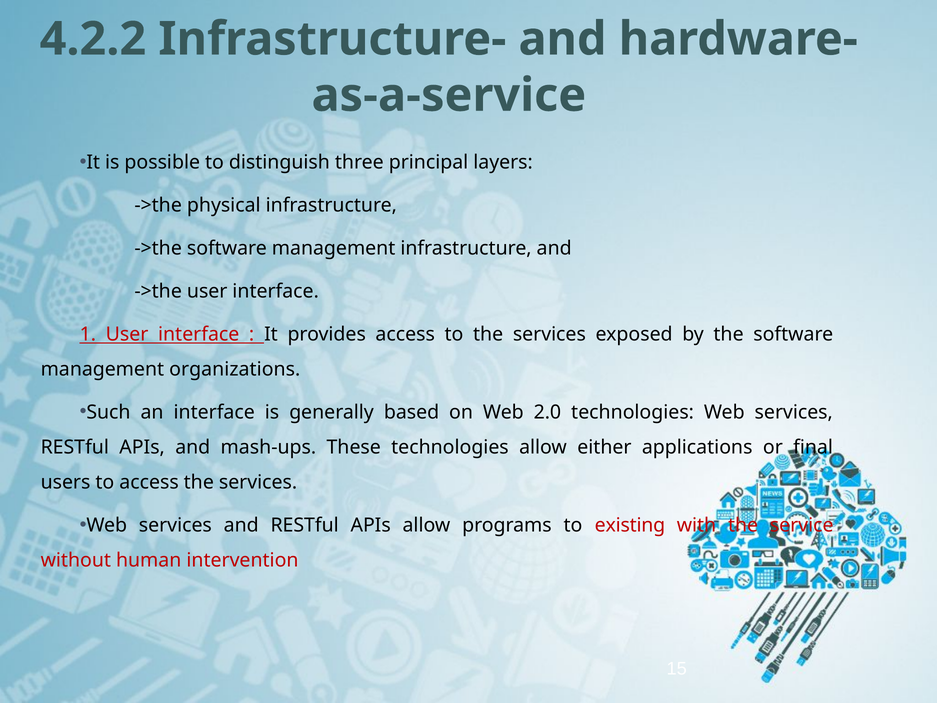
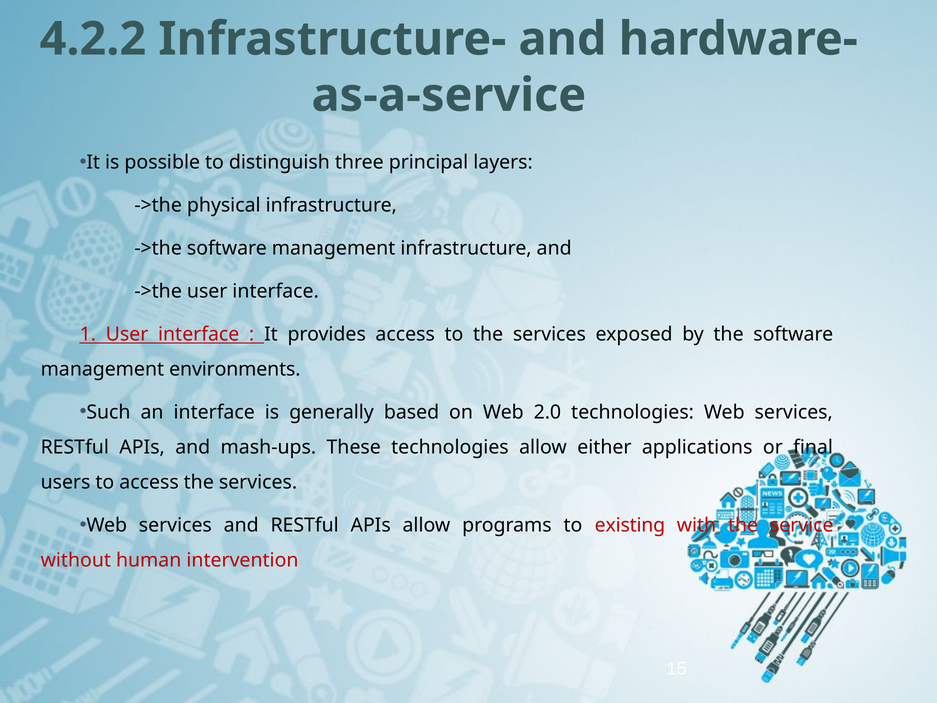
organizations: organizations -> environments
